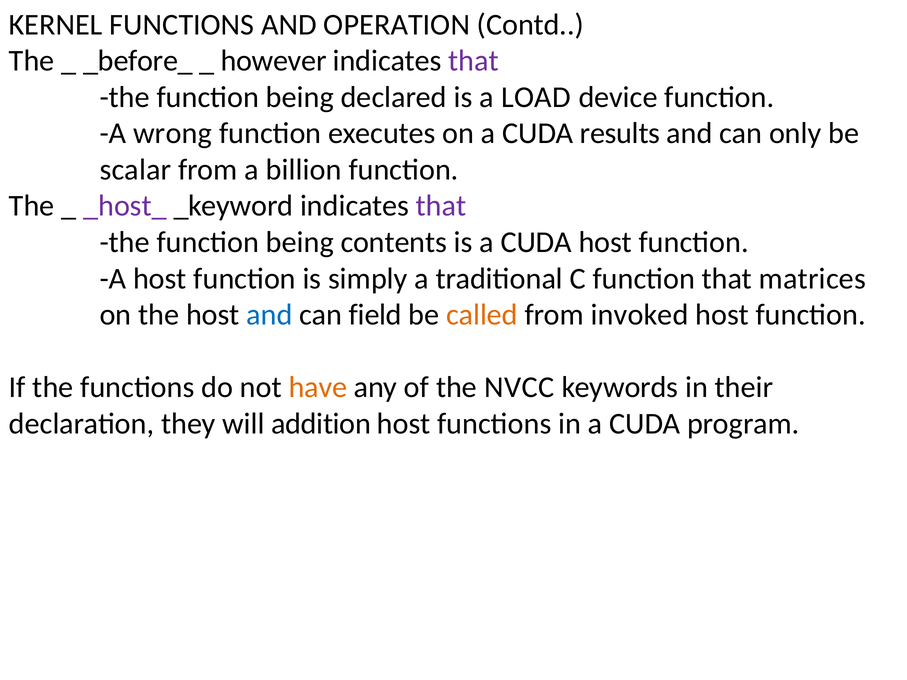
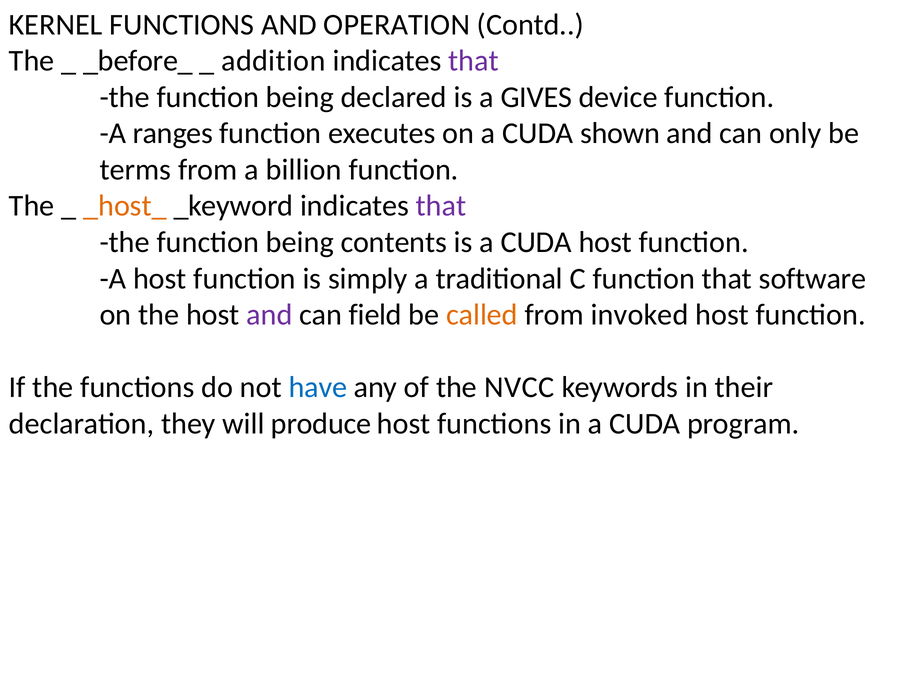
however: however -> addition
LOAD: LOAD -> GIVES
wrong: wrong -> ranges
results: results -> shown
scalar: scalar -> terms
_host_ colour: purple -> orange
matrices: matrices -> software
and at (269, 315) colour: blue -> purple
have colour: orange -> blue
addition: addition -> produce
